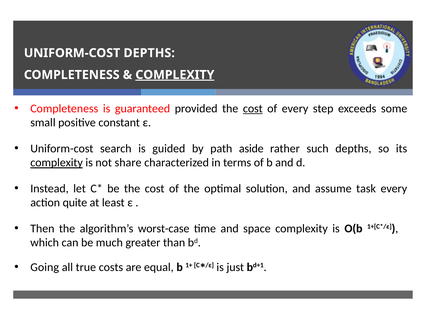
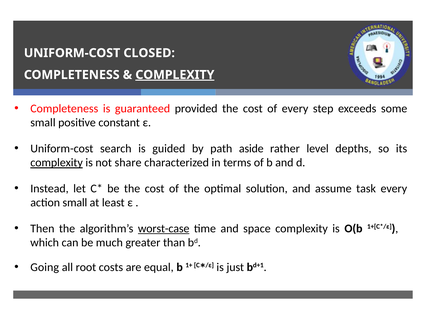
UNIFORM-COST DEPTHS: DEPTHS -> CLOSED
cost at (253, 108) underline: present -> none
such: such -> level
action quite: quite -> small
worst-case underline: none -> present
true: true -> root
